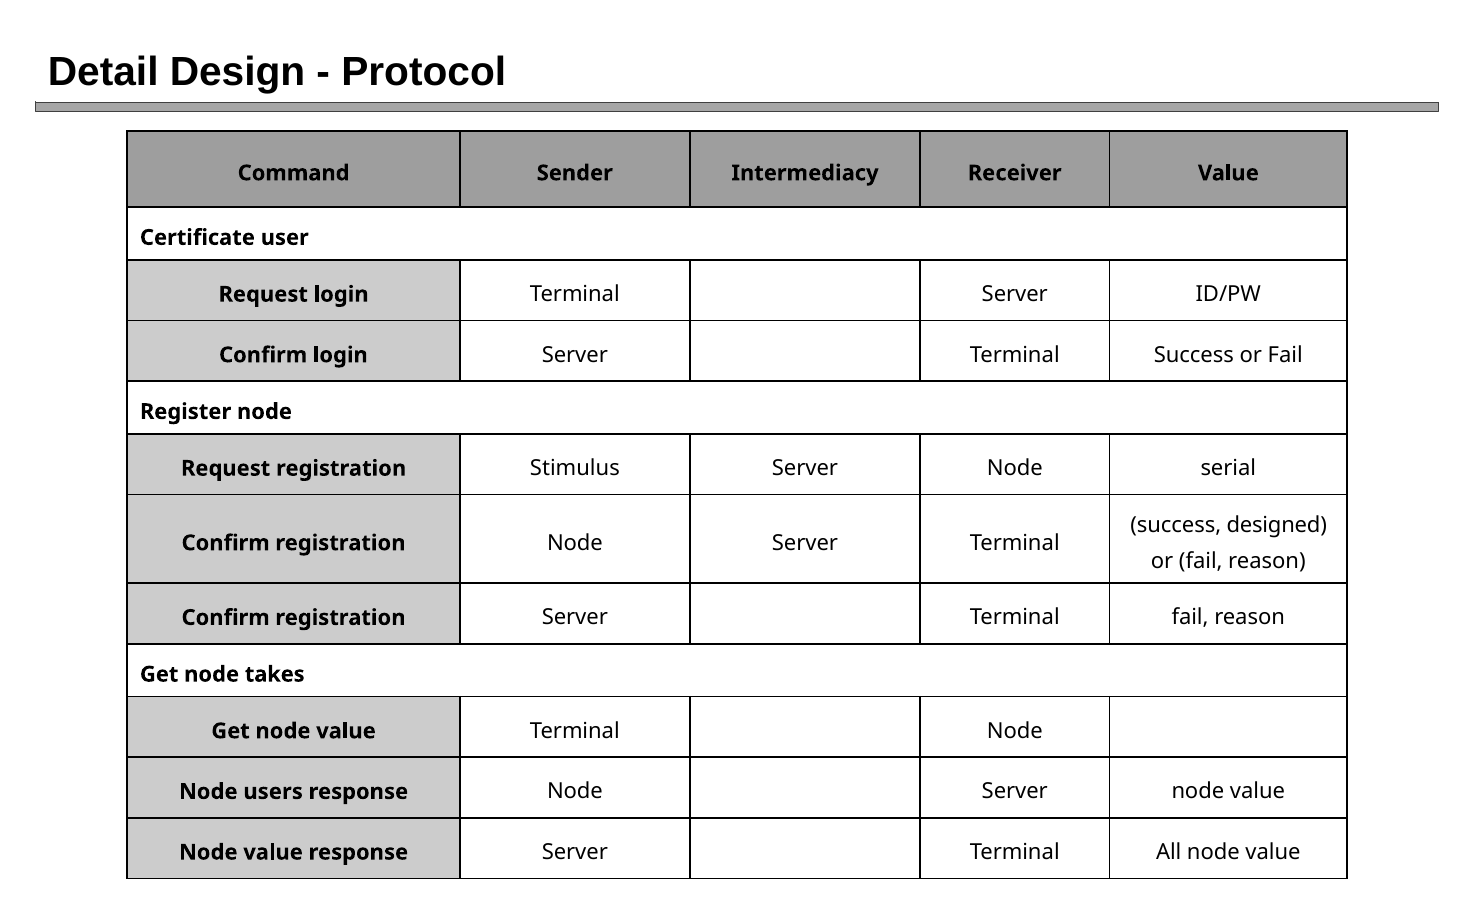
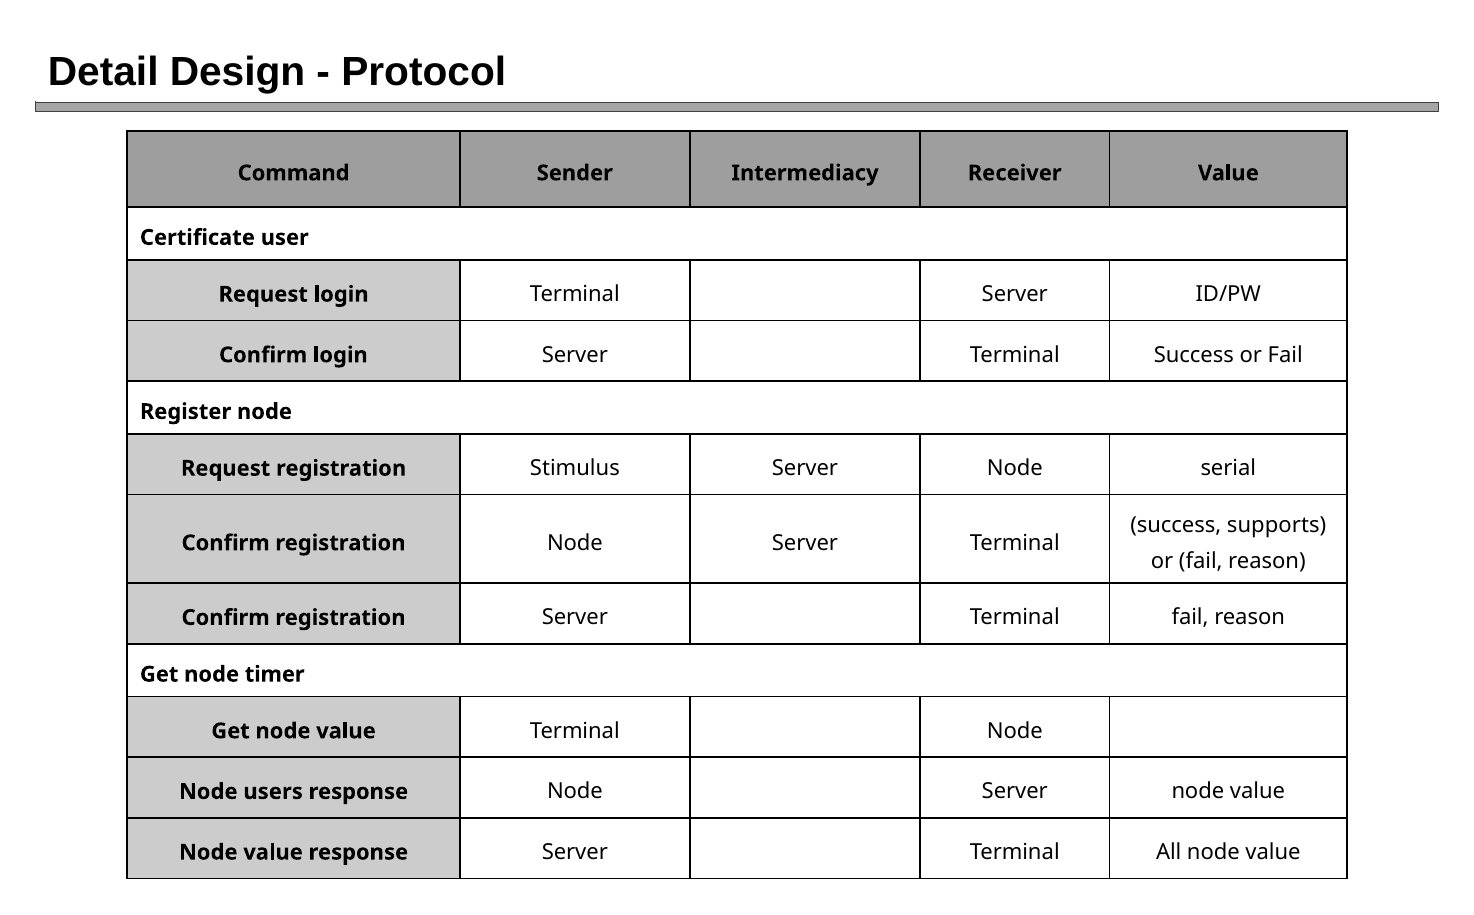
designed: designed -> supports
takes: takes -> timer
